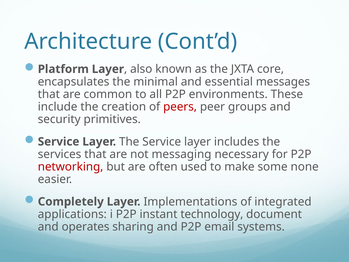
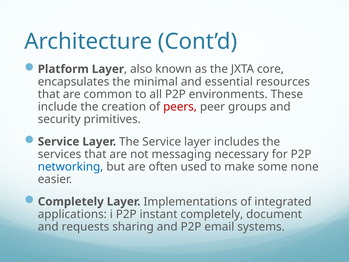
messages: messages -> resources
networking colour: red -> blue
instant technology: technology -> completely
operates: operates -> requests
